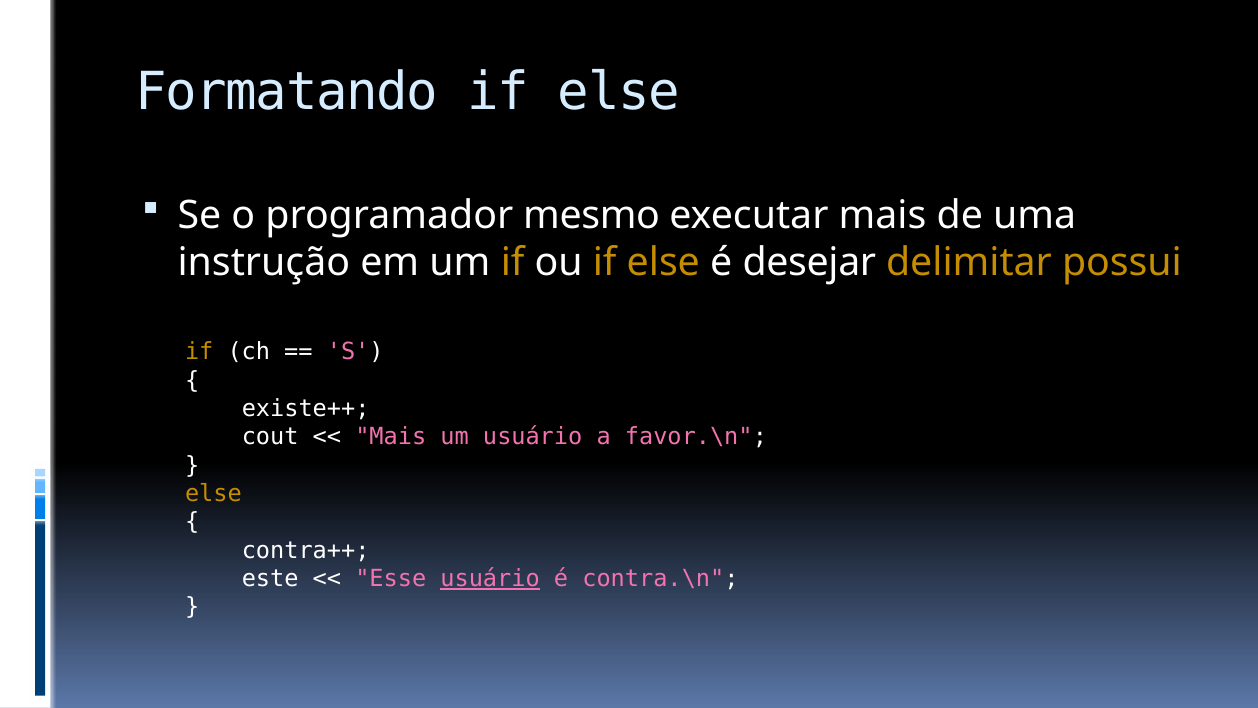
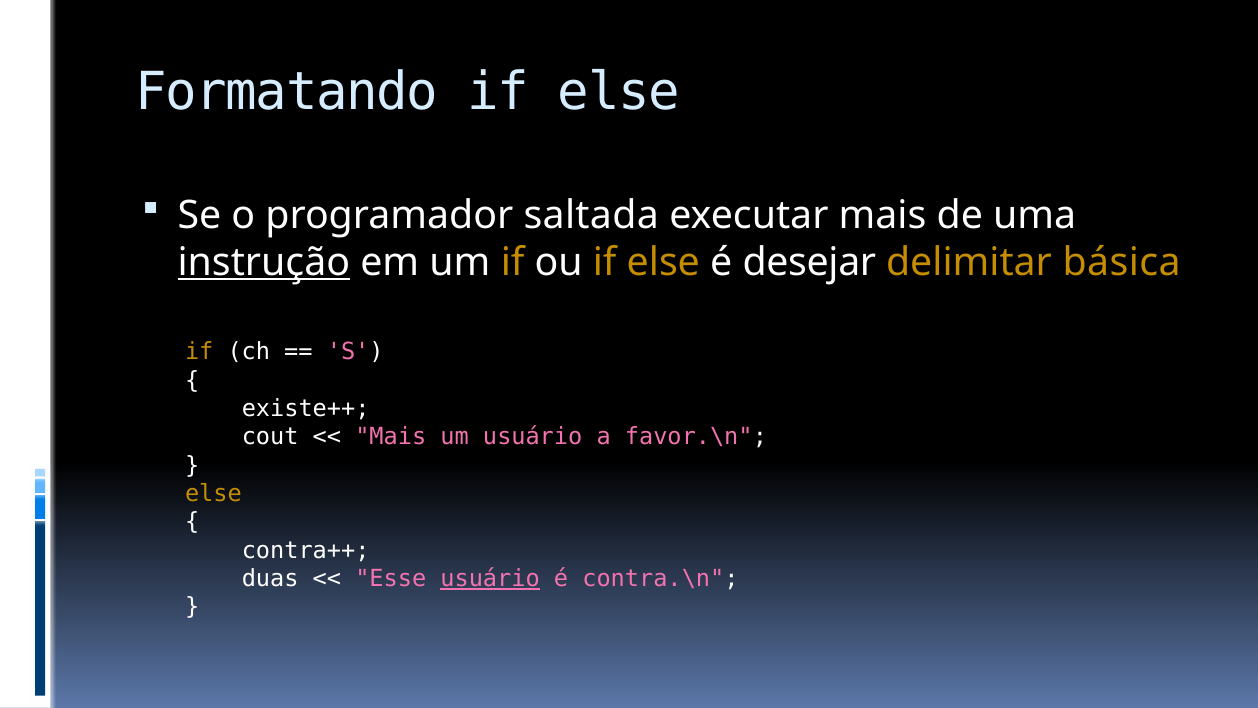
mesmo: mesmo -> saltada
instrução underline: none -> present
possui: possui -> básica
este: este -> duas
